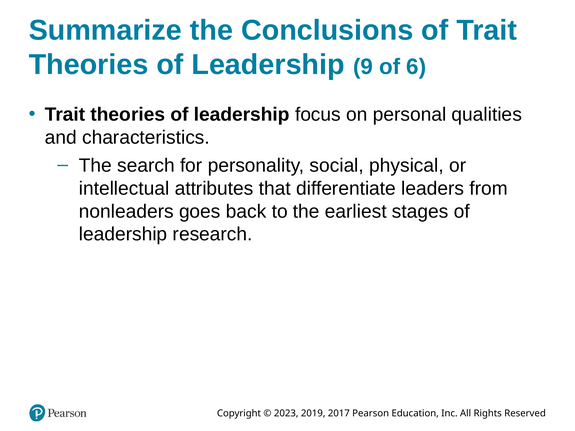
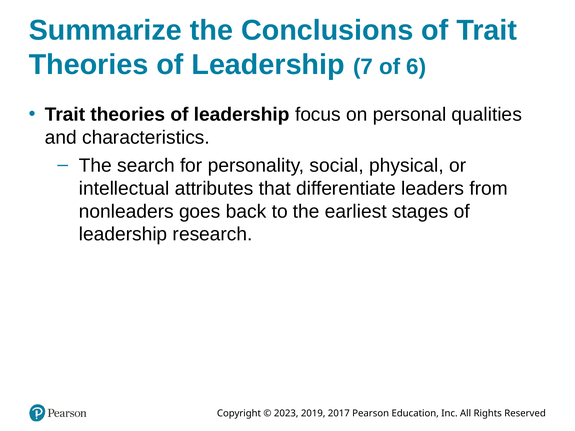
9: 9 -> 7
